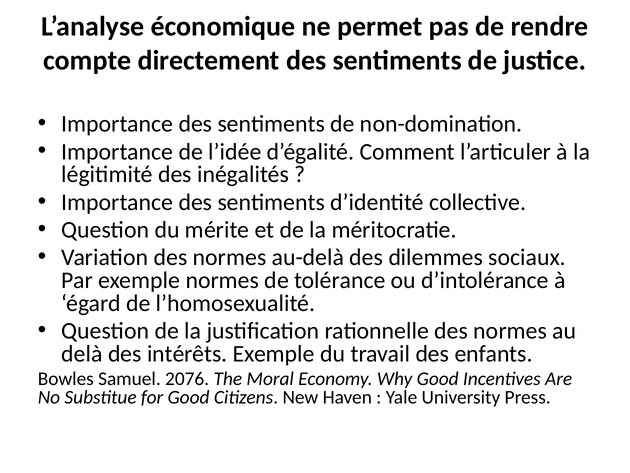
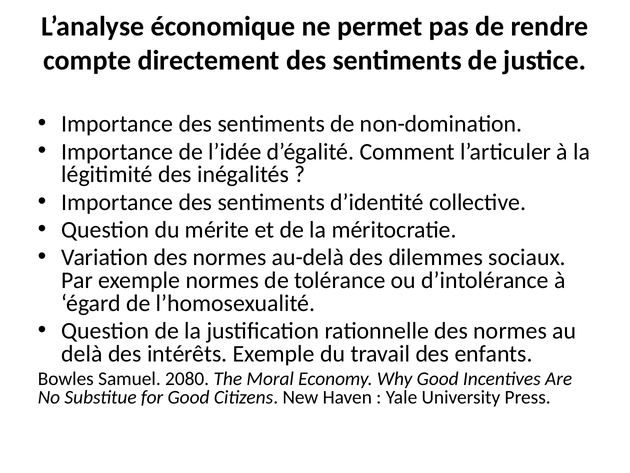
2076: 2076 -> 2080
